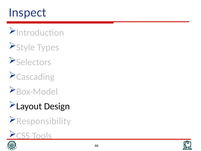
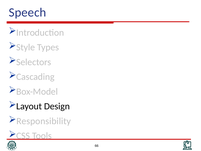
Inspect: Inspect -> Speech
